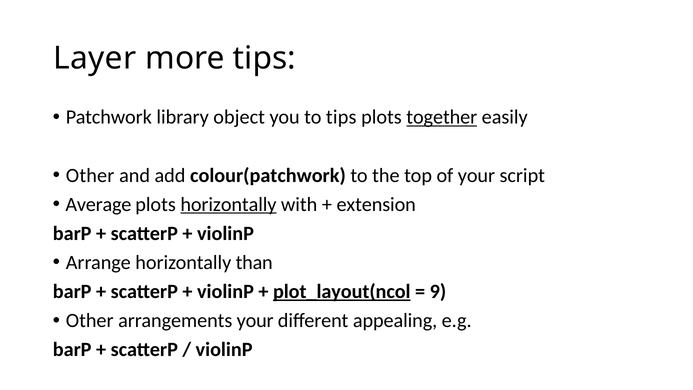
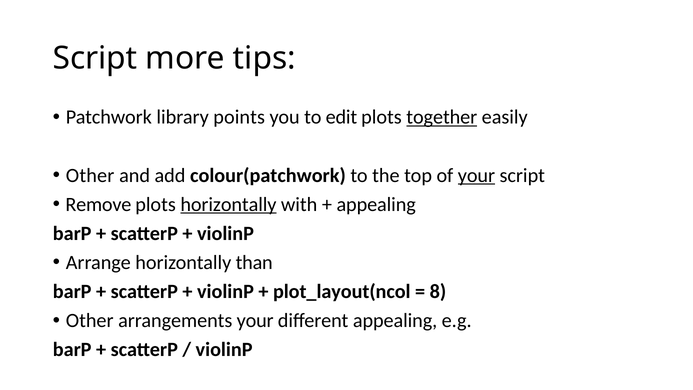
Layer at (95, 58): Layer -> Script
object: object -> points
to tips: tips -> edit
your at (476, 175) underline: none -> present
Average: Average -> Remove
extension at (376, 204): extension -> appealing
plot_layout(ncol underline: present -> none
9: 9 -> 8
